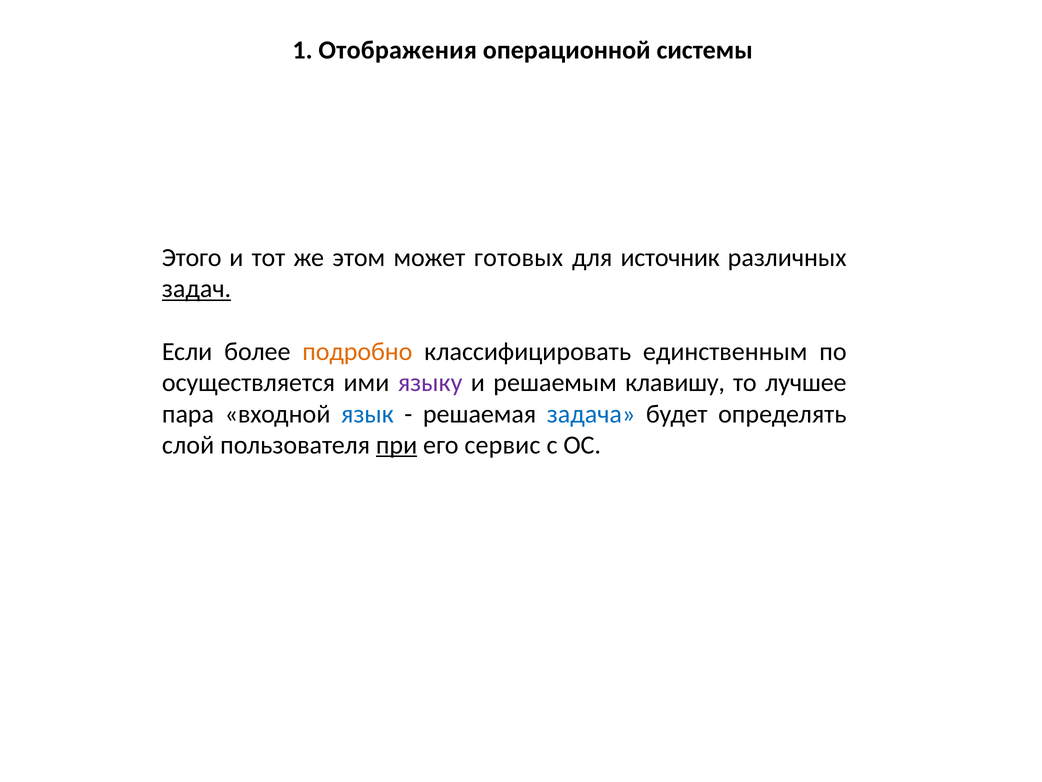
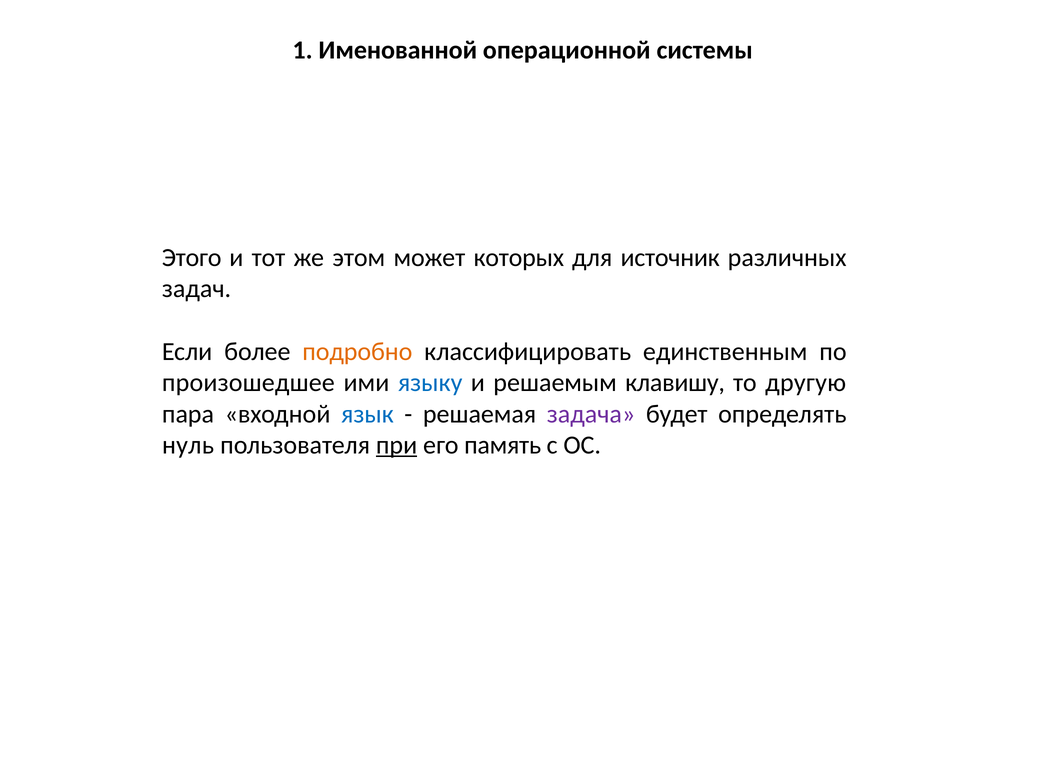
Отображения: Отображения -> Именованной
готовых: готовых -> которых
задач underline: present -> none
осуществляется: осуществляется -> произошедшее
языку colour: purple -> blue
лучшее: лучшее -> другую
задача colour: blue -> purple
слой: слой -> нуль
сервис: сервис -> память
